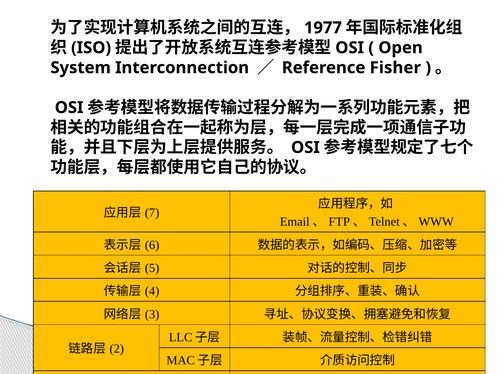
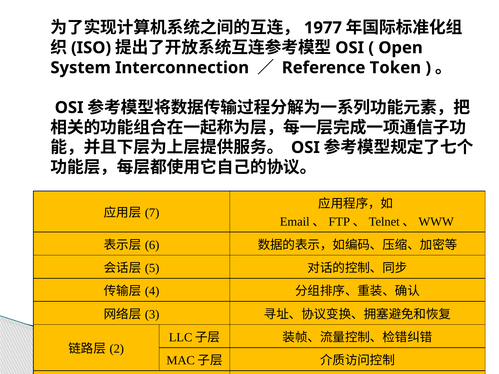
Fisher: Fisher -> Token
